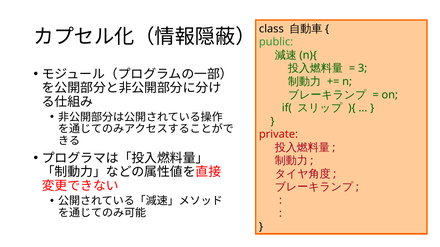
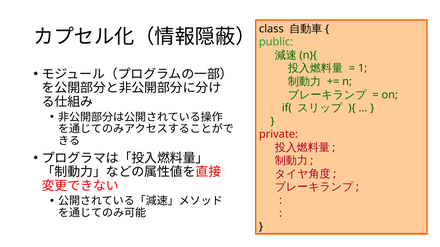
3: 3 -> 1
